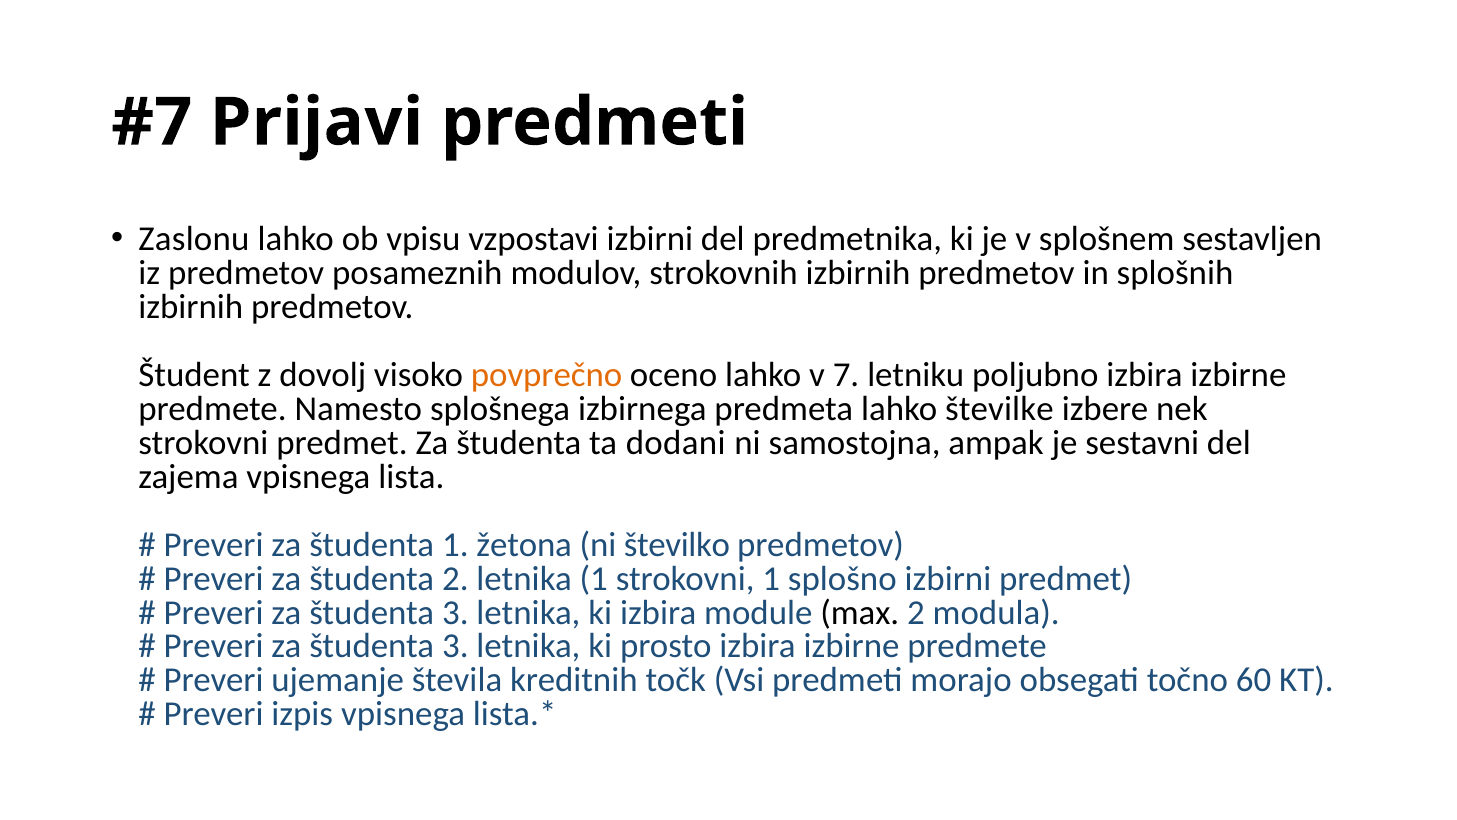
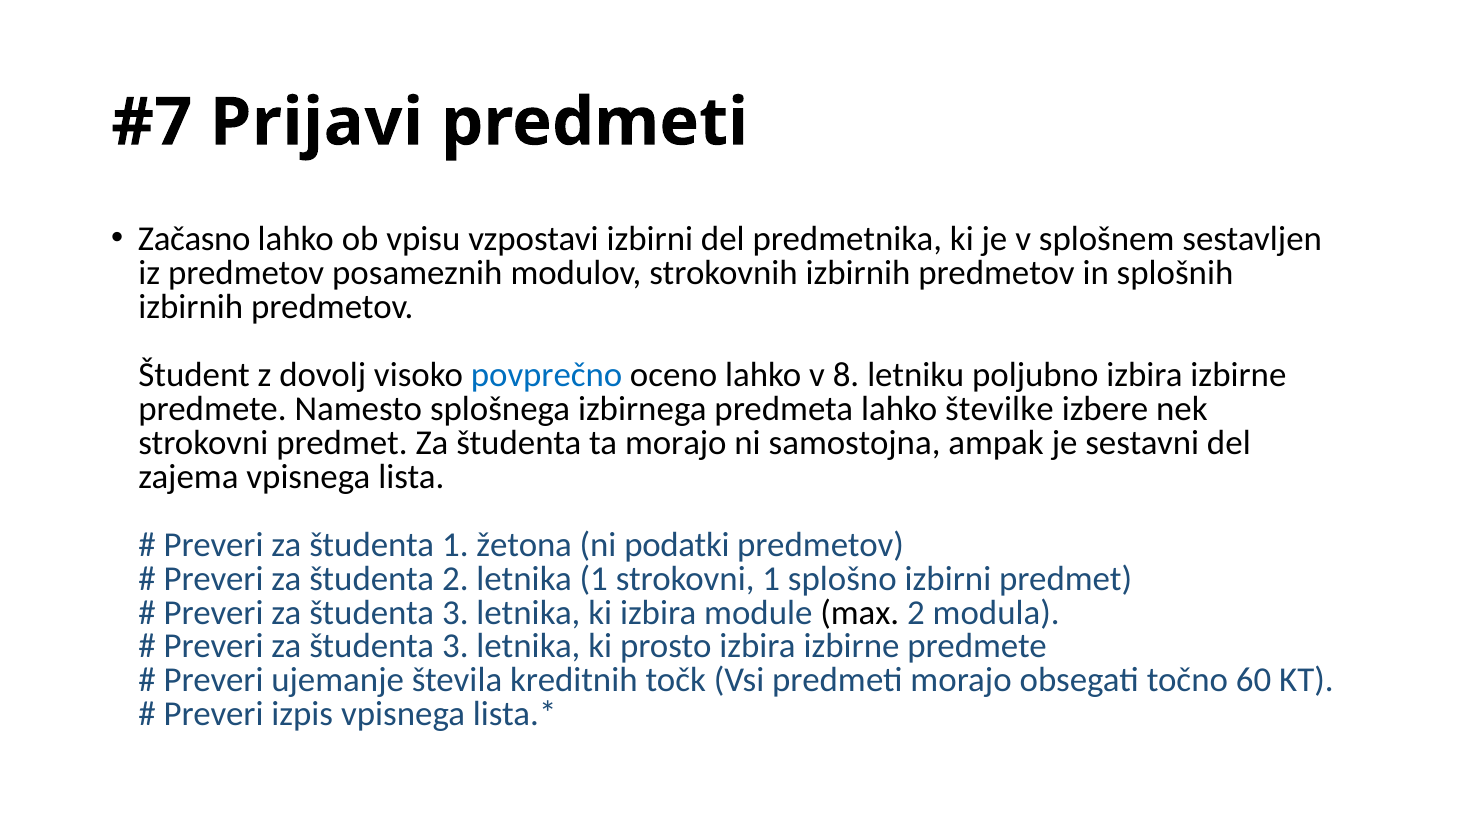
Zaslonu: Zaslonu -> Začasno
povprečno colour: orange -> blue
7: 7 -> 8
ta dodani: dodani -> morajo
številko: številko -> podatki
